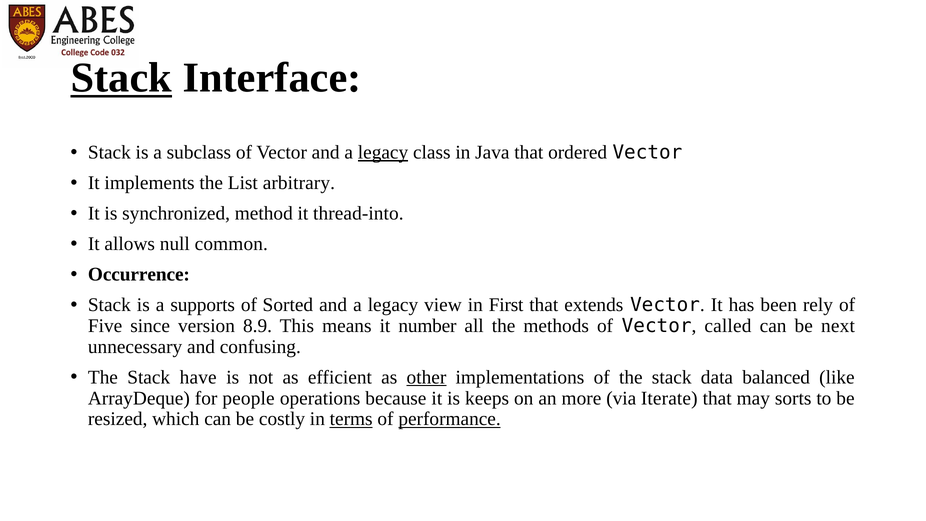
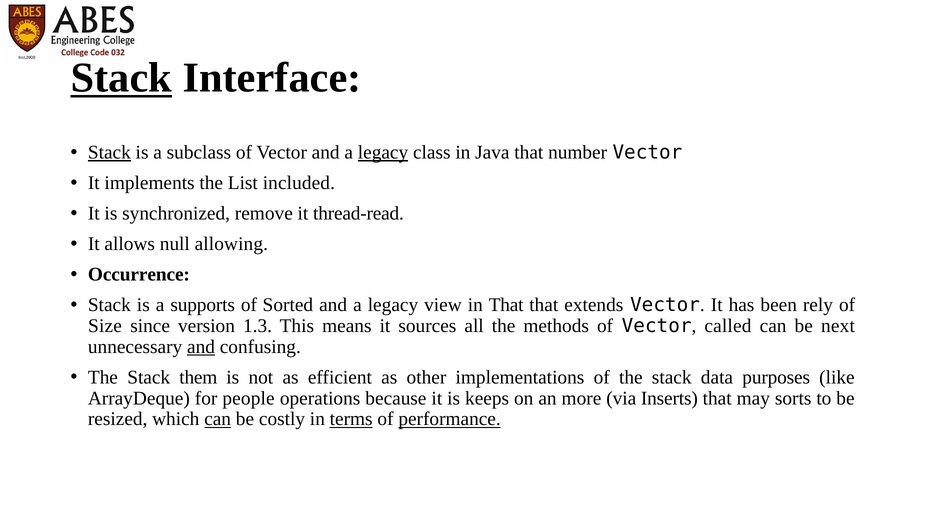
Stack at (109, 152) underline: none -> present
ordered: ordered -> number
arbitrary: arbitrary -> included
method: method -> remove
thread-into: thread-into -> thread-read
common: common -> allowing
in First: First -> That
Five: Five -> Size
8.9: 8.9 -> 1.3
number: number -> sources
and at (201, 347) underline: none -> present
have: have -> them
other underline: present -> none
balanced: balanced -> purposes
Iterate: Iterate -> Inserts
can at (218, 419) underline: none -> present
